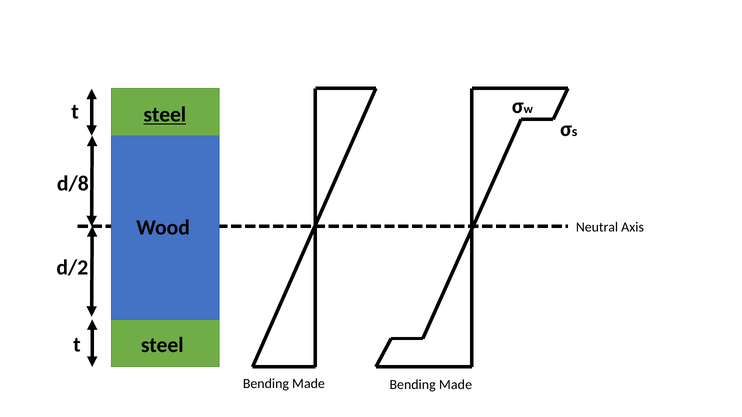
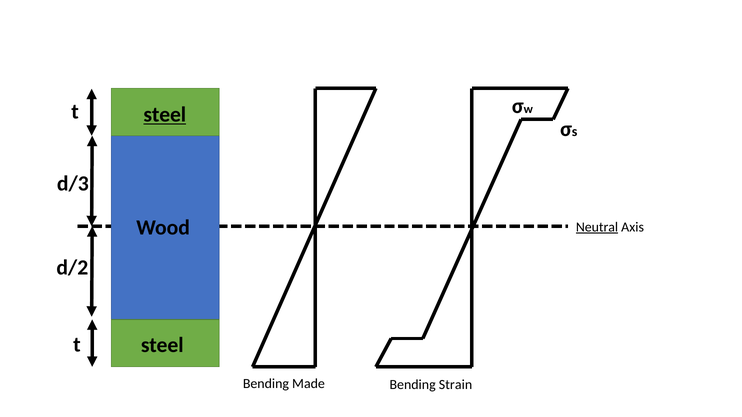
d/8: d/8 -> d/3
Neutral underline: none -> present
Made at (455, 385): Made -> Strain
